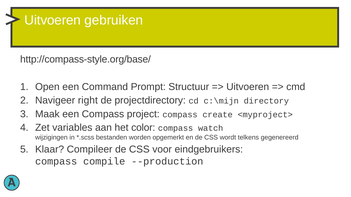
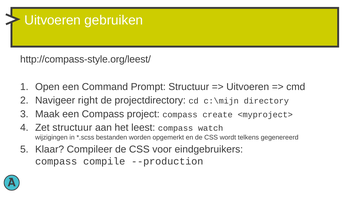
http://compass-style.org/base/: http://compass-style.org/base/ -> http://compass-style.org/leest/
Zet variables: variables -> structuur
color: color -> leest
